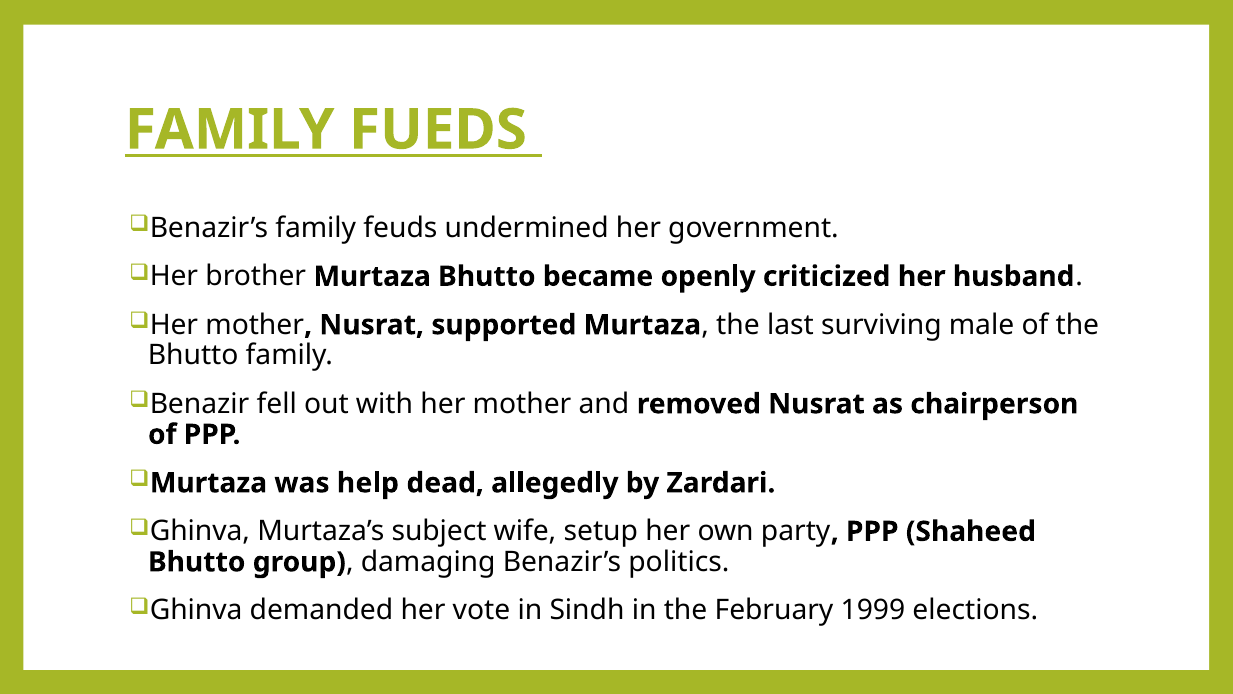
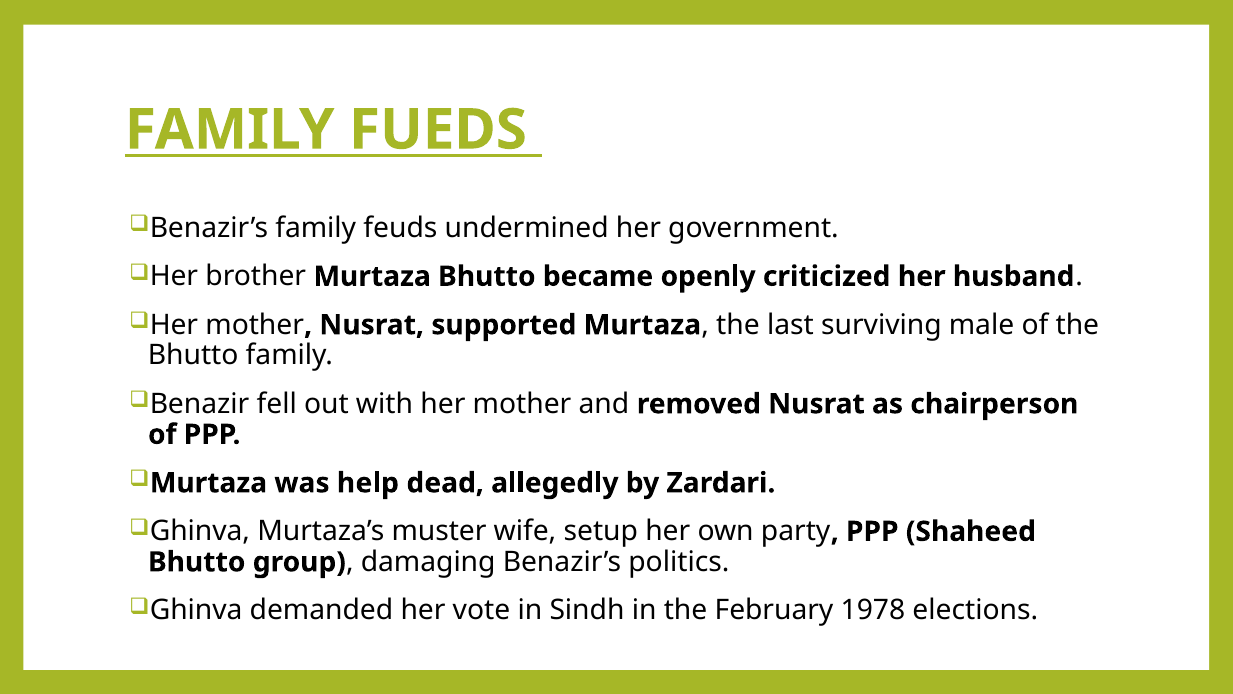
subject: subject -> muster
1999: 1999 -> 1978
